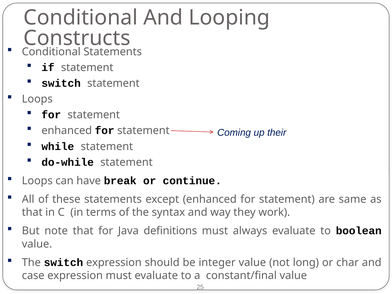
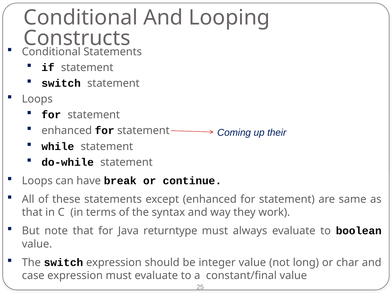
definitions: definitions -> returntype
